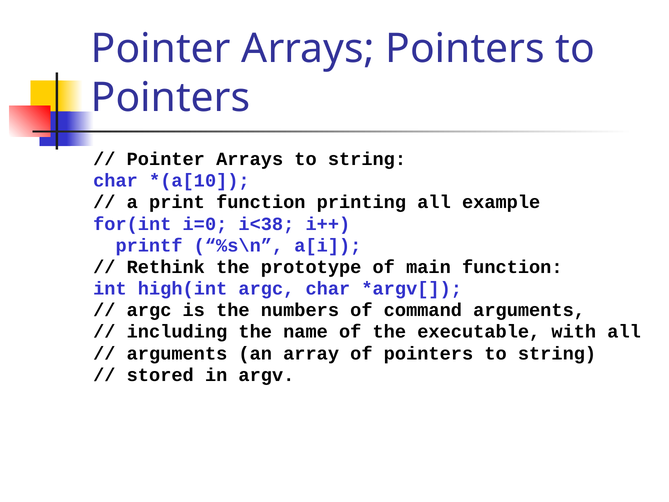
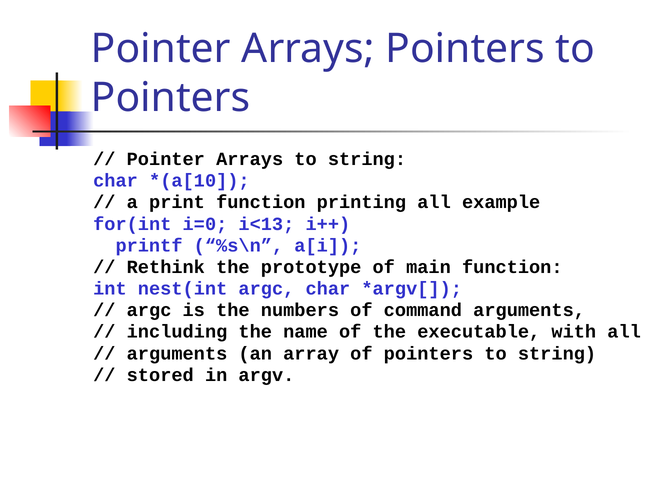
i<38: i<38 -> i<13
high(int: high(int -> nest(int
